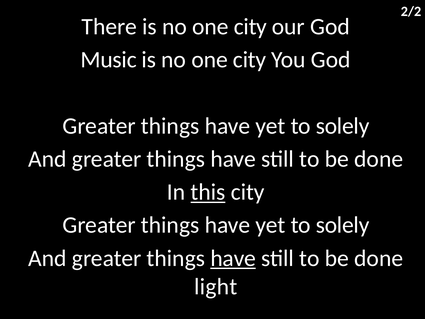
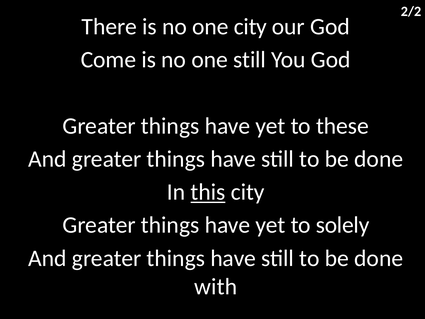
Music: Music -> Come
city at (250, 60): city -> still
solely at (343, 126): solely -> these
have at (233, 258) underline: present -> none
light: light -> with
